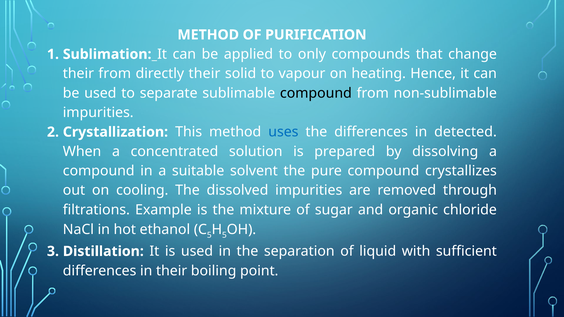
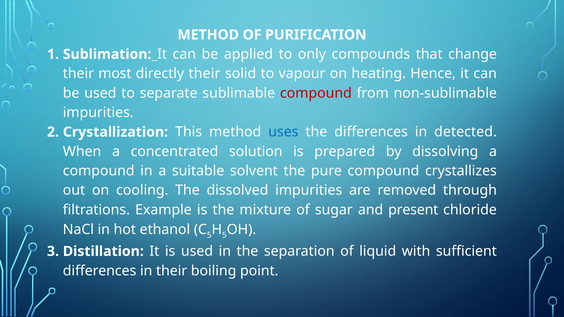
their from: from -> most
compound at (316, 93) colour: black -> red
organic: organic -> present
